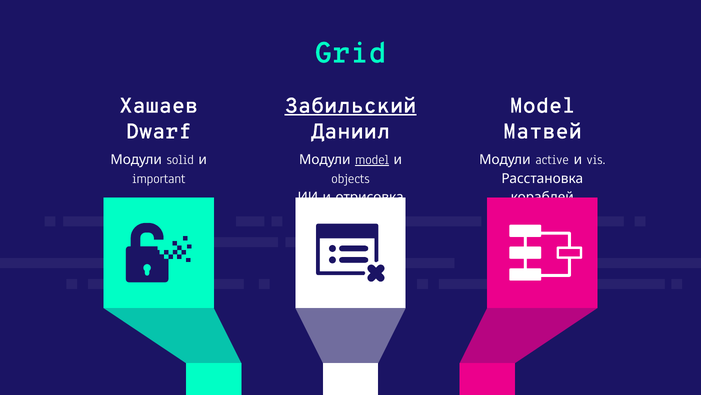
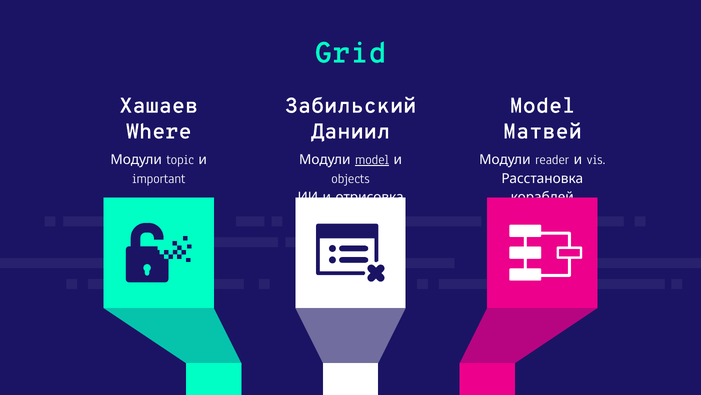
Забильский underline: present -> none
Dwarf: Dwarf -> Where
solid: solid -> topic
active: active -> reader
